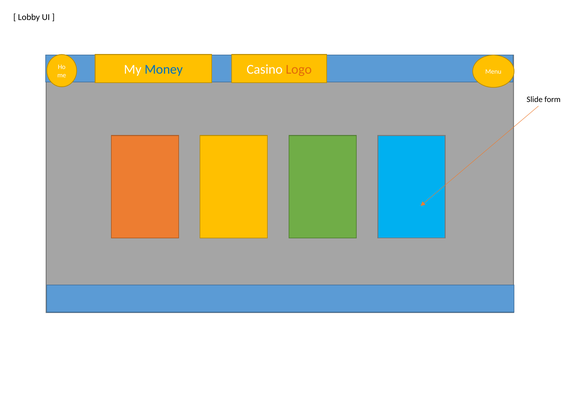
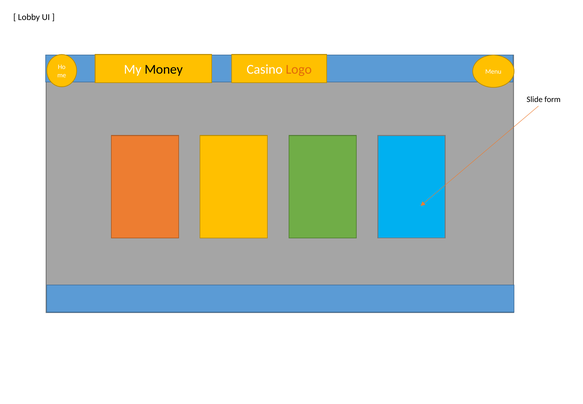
Money colour: blue -> black
